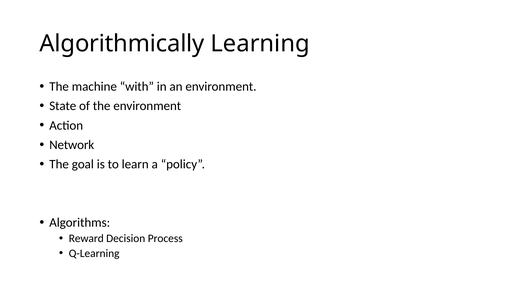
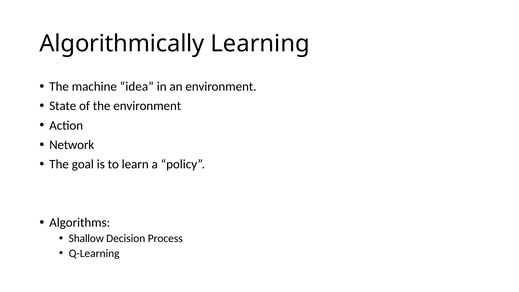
with: with -> idea
Reward: Reward -> Shallow
